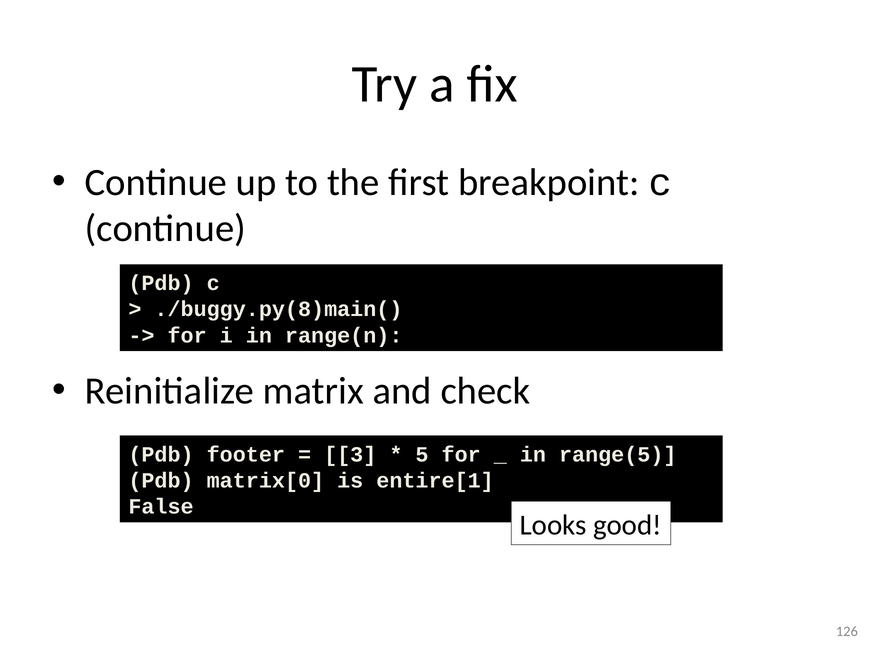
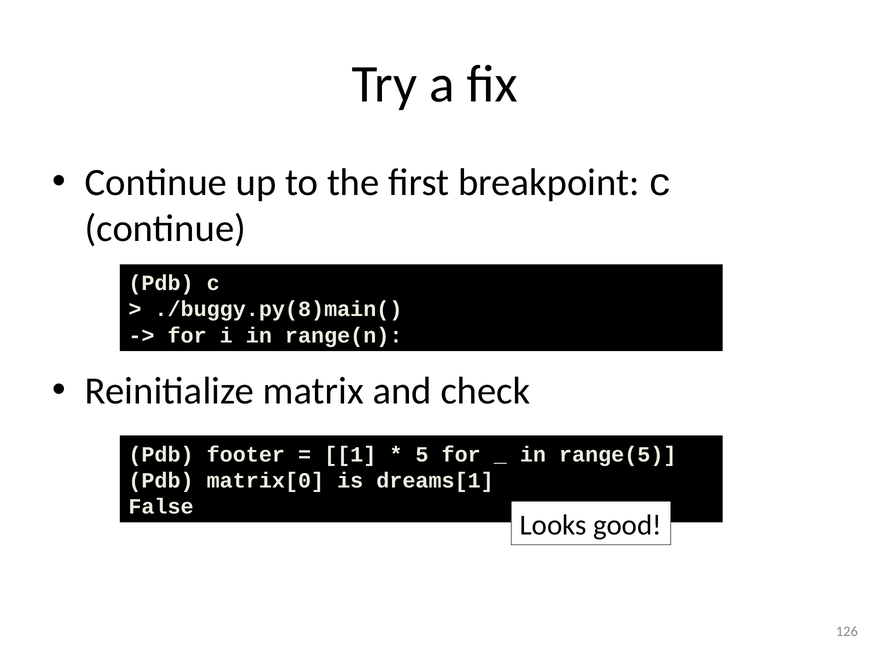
3: 3 -> 1
entire[1: entire[1 -> dreams[1
